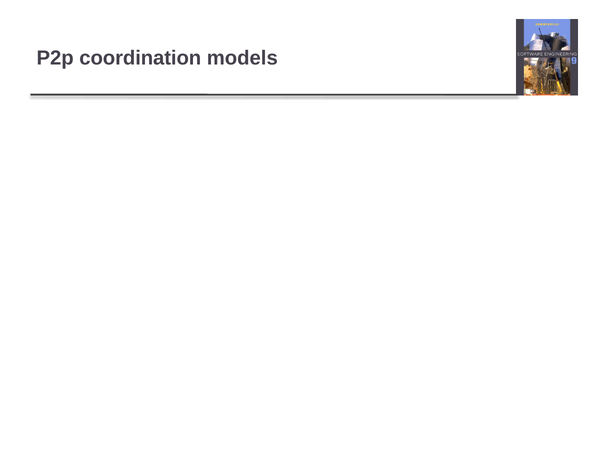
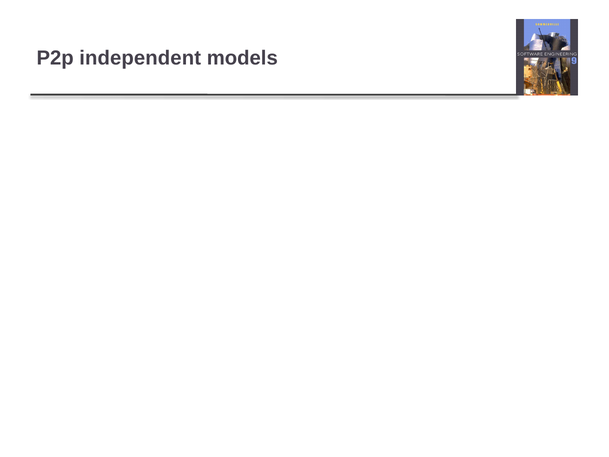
coordination: coordination -> independent
